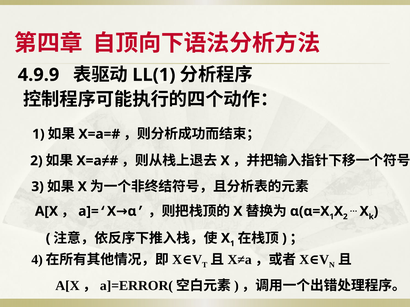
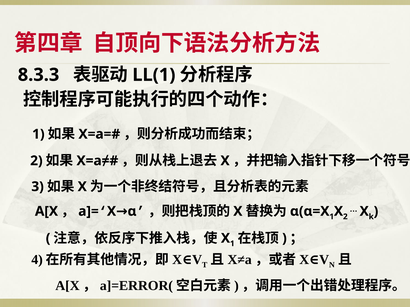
4.9.9: 4.9.9 -> 8.3.3
